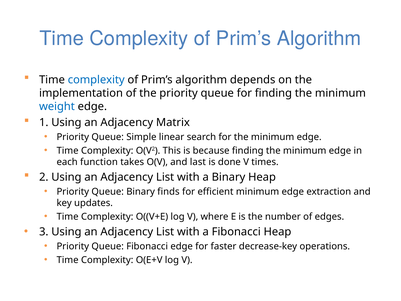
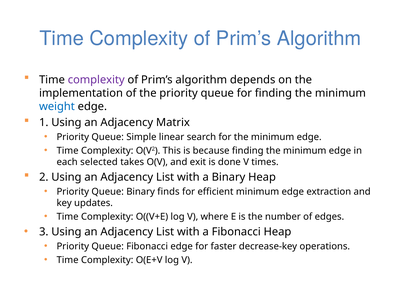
complexity at (96, 80) colour: blue -> purple
function: function -> selected
last: last -> exit
